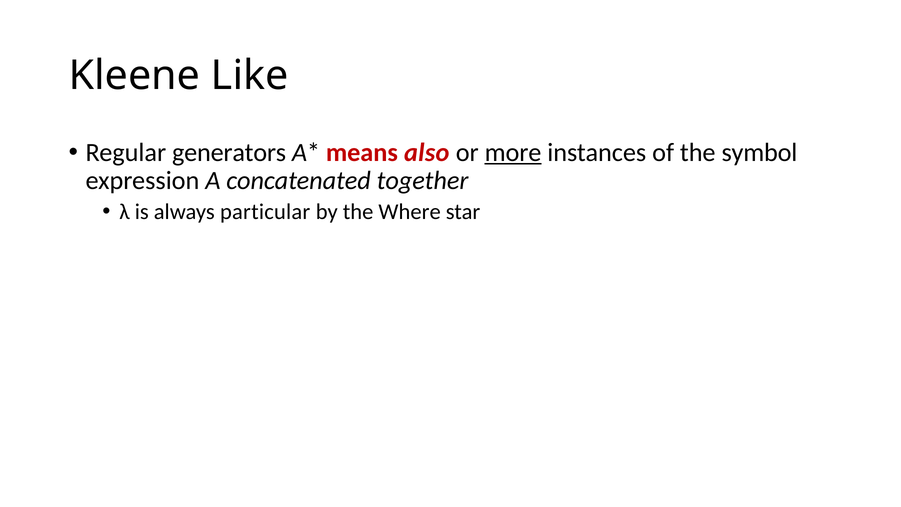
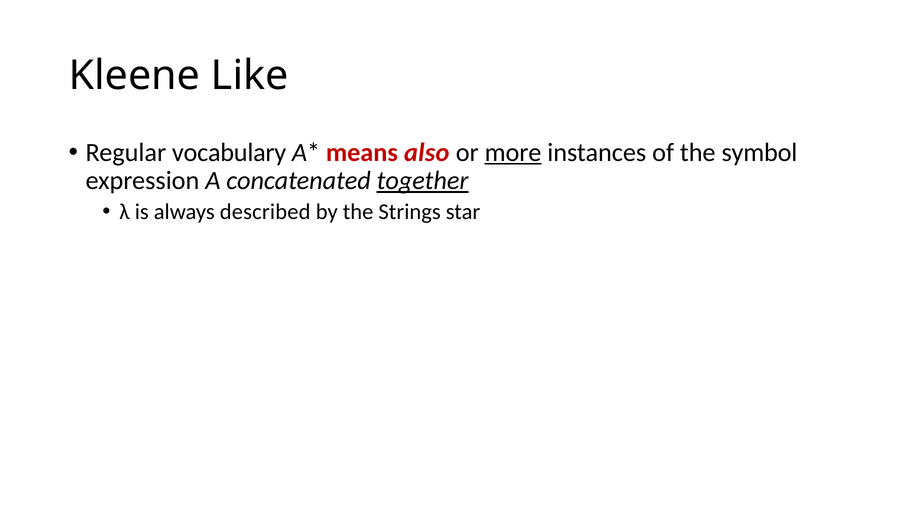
generators: generators -> vocabulary
together underline: none -> present
particular: particular -> described
Where: Where -> Strings
